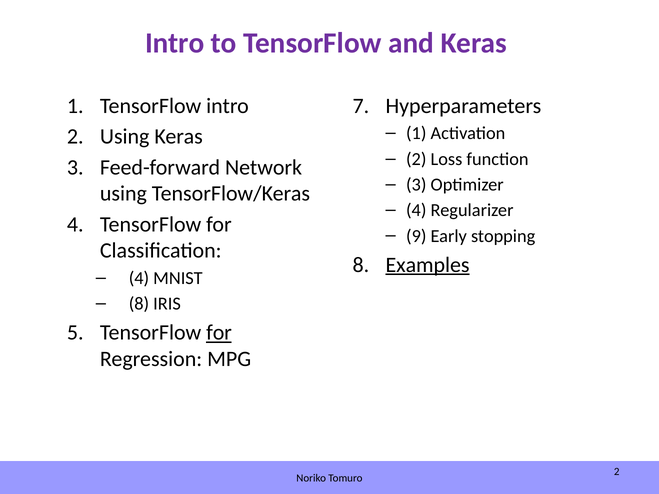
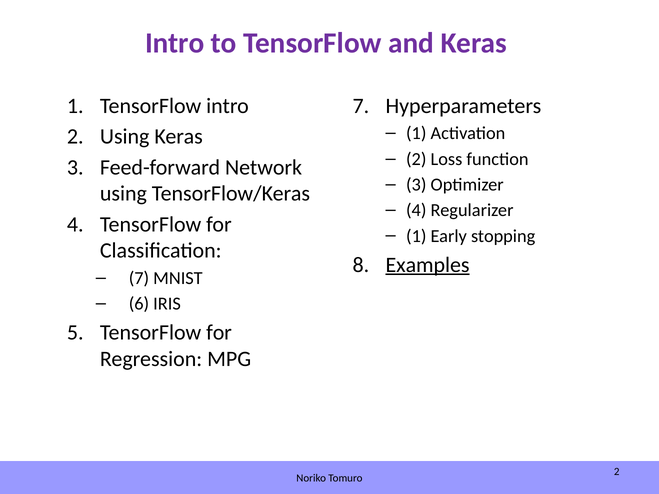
9 at (416, 236): 9 -> 1
4 at (139, 278): 4 -> 7
8 at (139, 304): 8 -> 6
for at (219, 333) underline: present -> none
